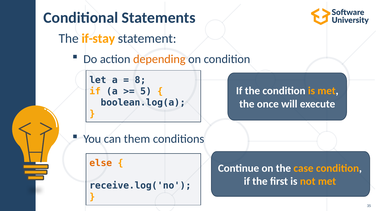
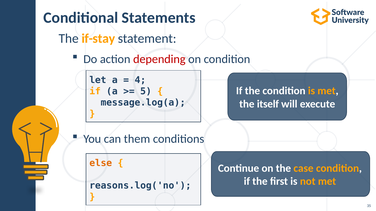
depending colour: orange -> red
8: 8 -> 4
boolean.log(a: boolean.log(a -> message.log(a
once: once -> itself
receive.log('no: receive.log('no -> reasons.log('no
